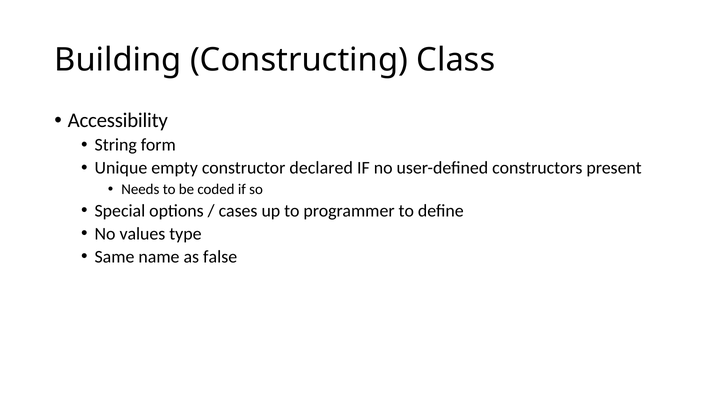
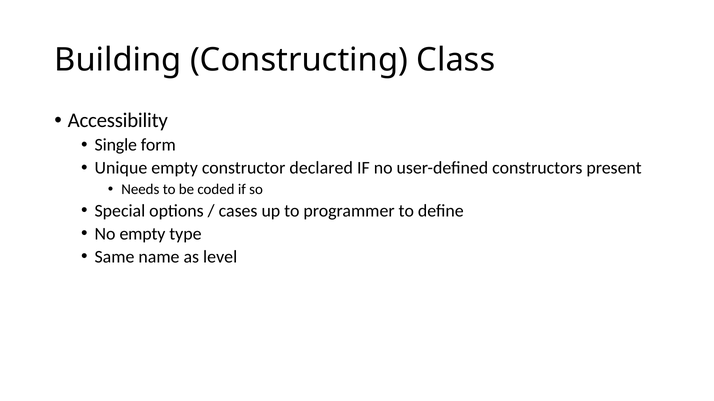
String: String -> Single
No values: values -> empty
false: false -> level
